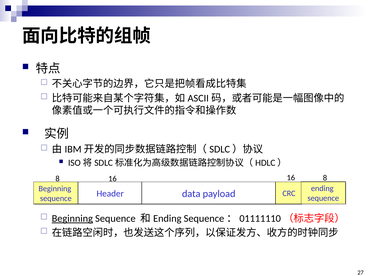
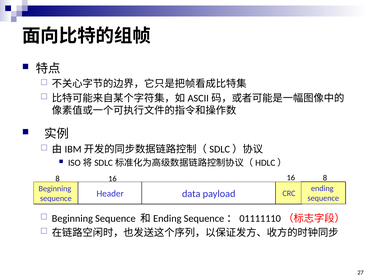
Beginning at (72, 218) underline: present -> none
